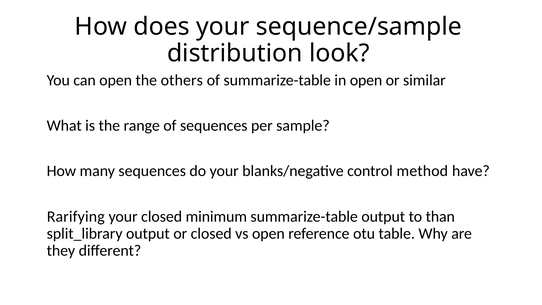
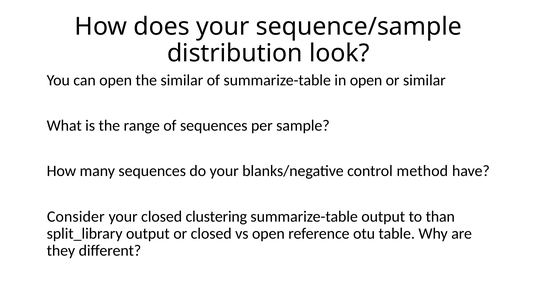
the others: others -> similar
Rarifying: Rarifying -> Consider
minimum: minimum -> clustering
